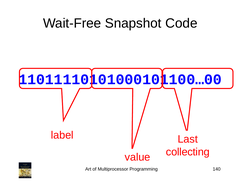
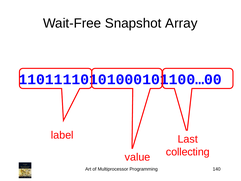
Code: Code -> Array
